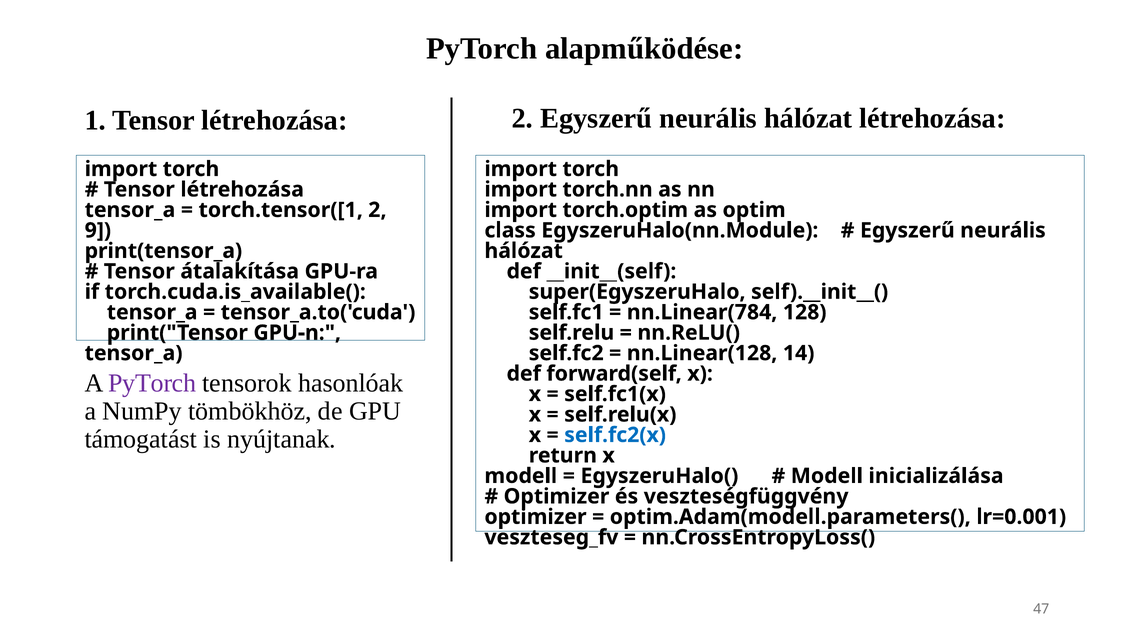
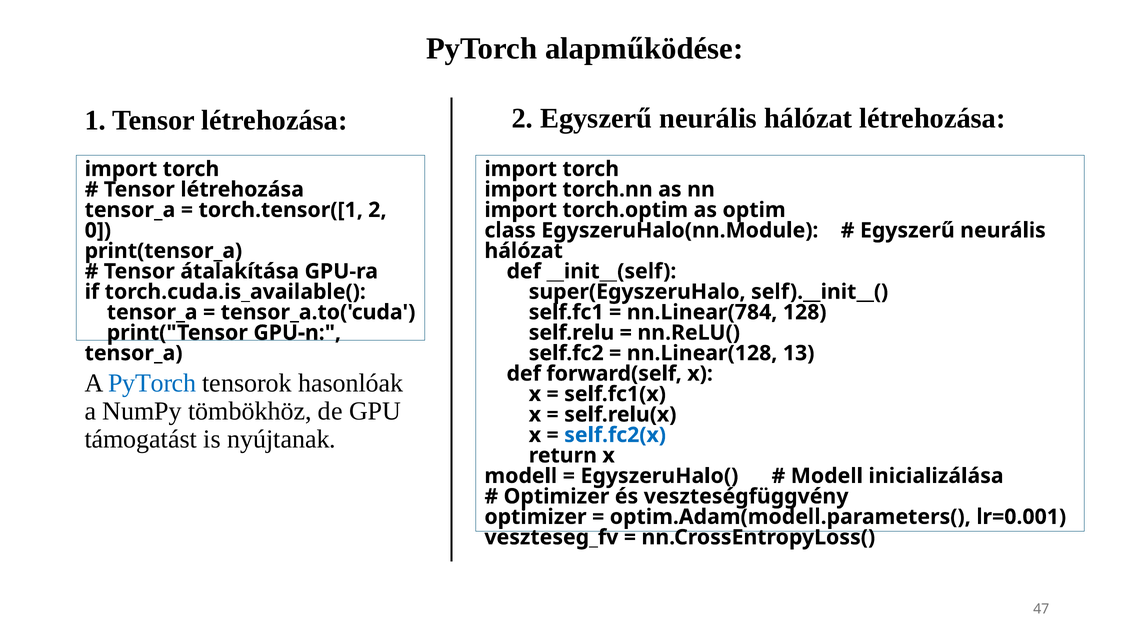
9: 9 -> 0
14: 14 -> 13
PyTorch at (152, 383) colour: purple -> blue
